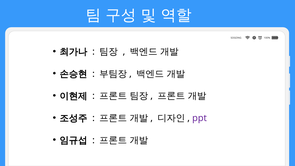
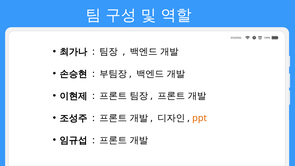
ppt colour: purple -> orange
